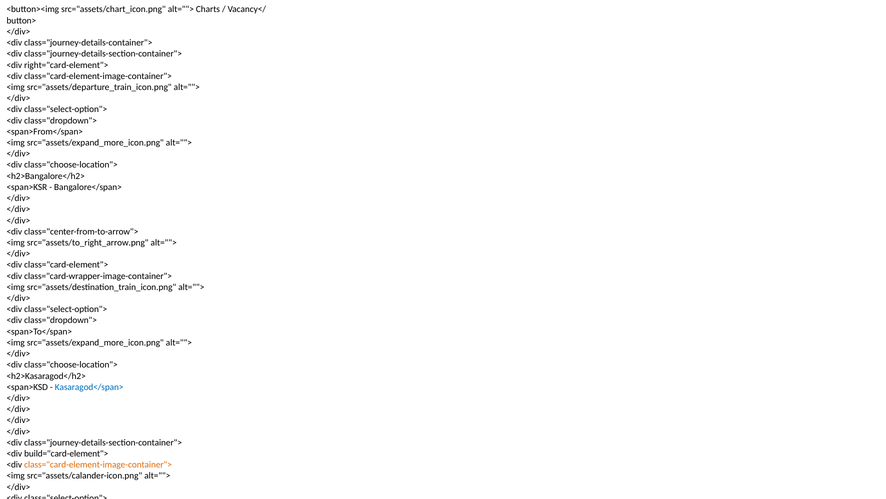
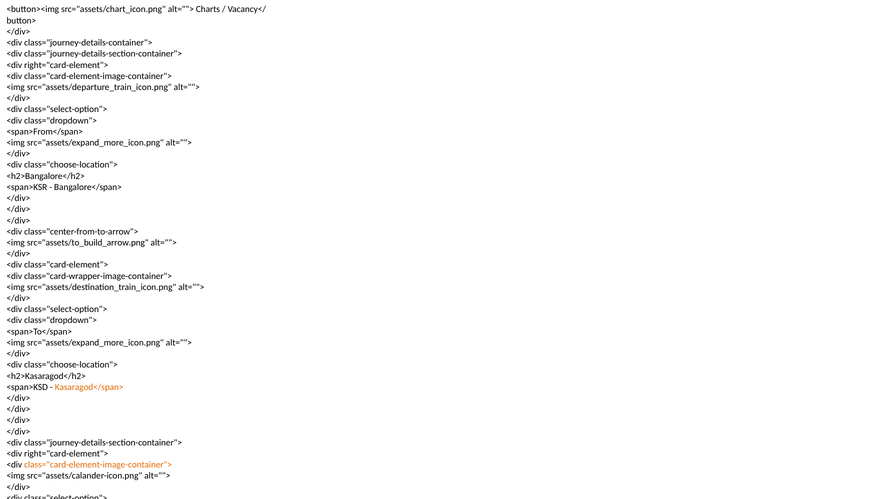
src="assets/to_right_arrow.png: src="assets/to_right_arrow.png -> src="assets/to_build_arrow.png
Kasaragod</span> colour: blue -> orange
build="card-element"> at (66, 453): build="card-element"> -> right="card-element">
